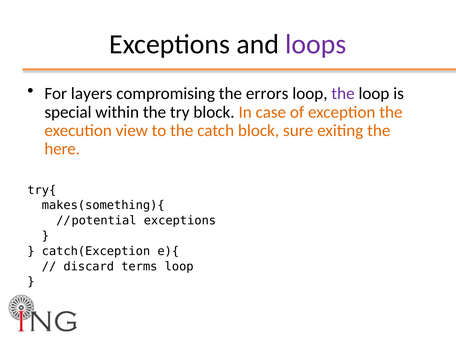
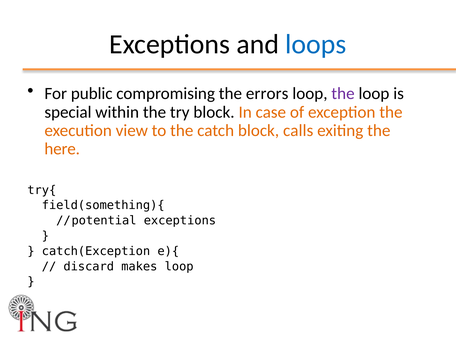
loops colour: purple -> blue
layers: layers -> public
sure: sure -> calls
makes(something){: makes(something){ -> field(something){
terms: terms -> makes
